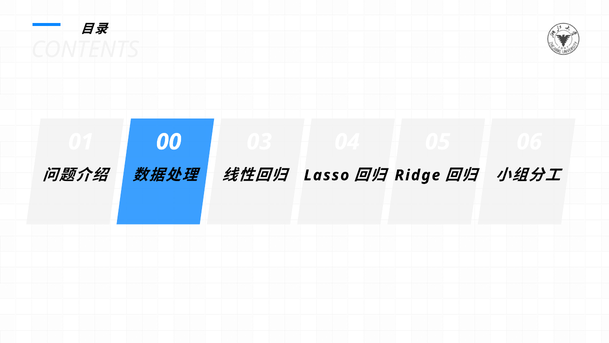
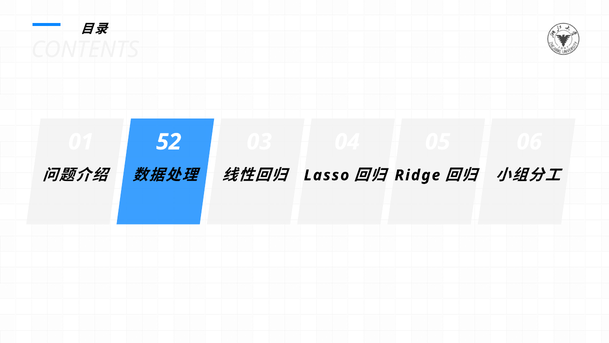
00: 00 -> 52
